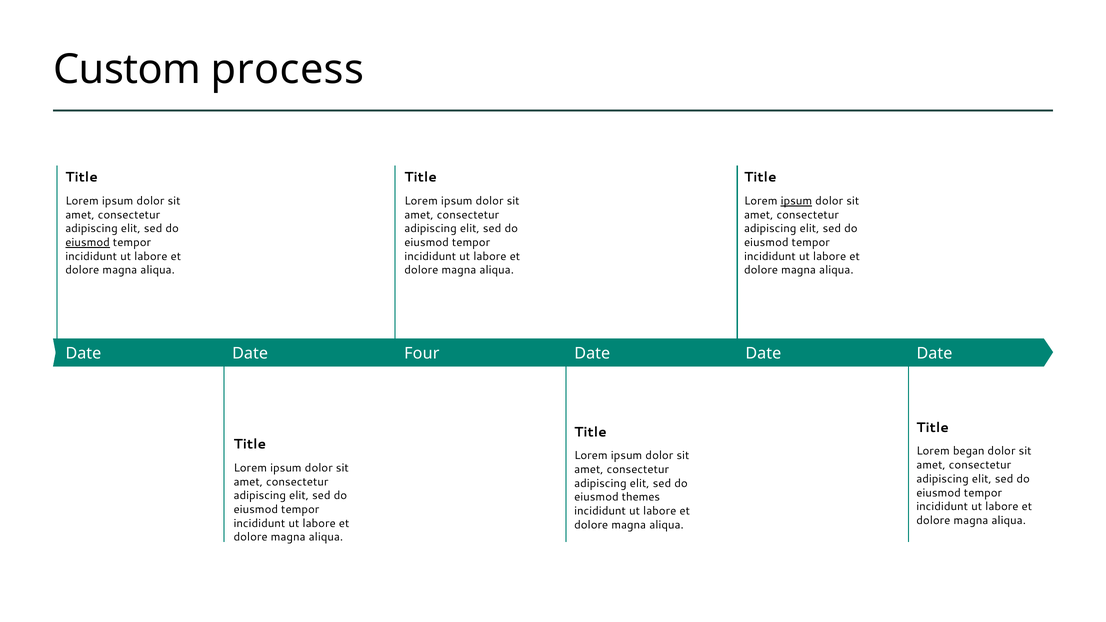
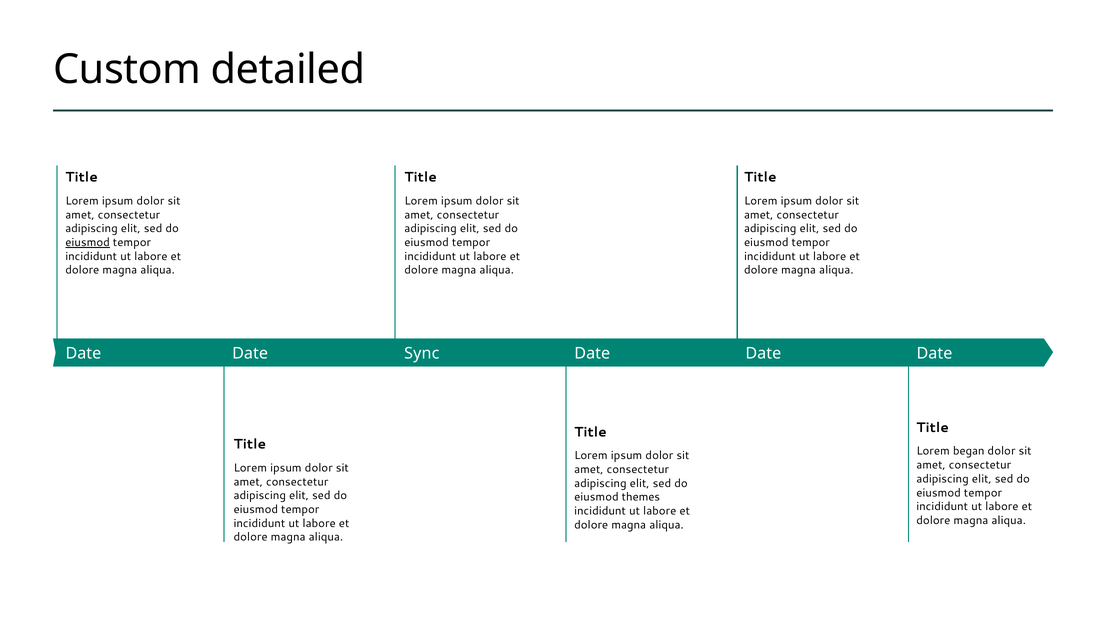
process: process -> detailed
ipsum at (796, 201) underline: present -> none
Four: Four -> Sync
